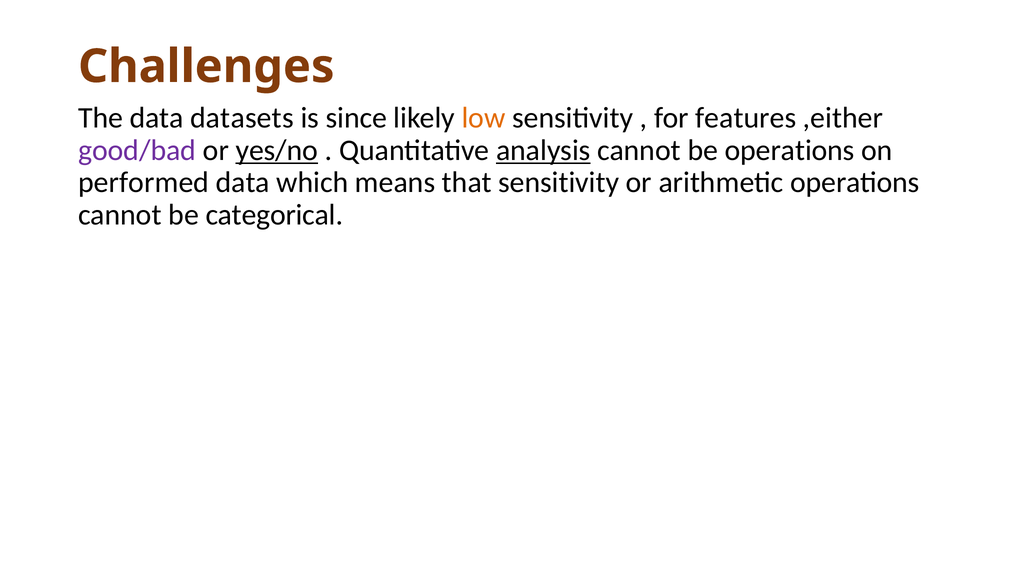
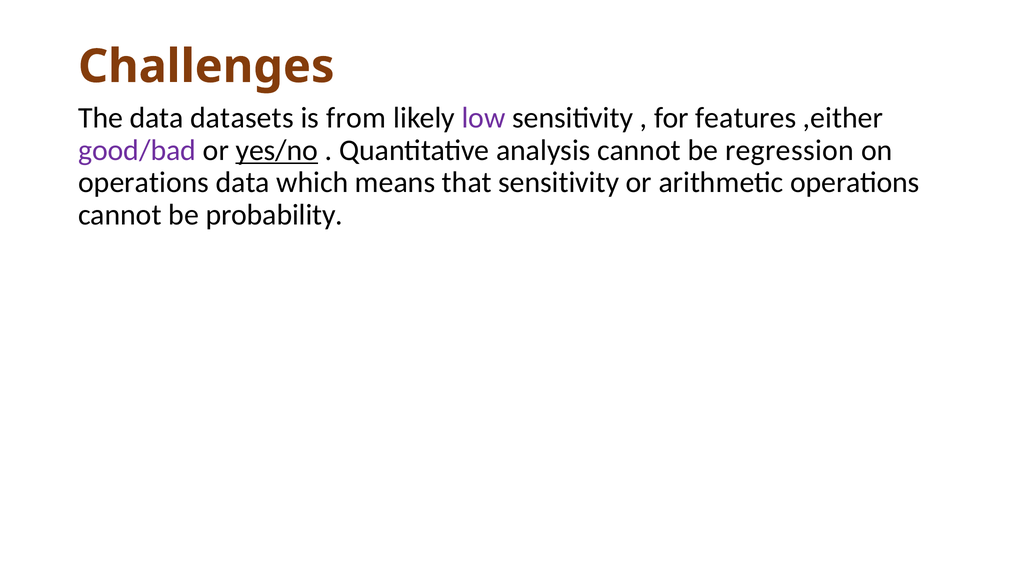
since: since -> from
low colour: orange -> purple
analysis underline: present -> none
be operations: operations -> regression
performed at (144, 183): performed -> operations
categorical: categorical -> probability
